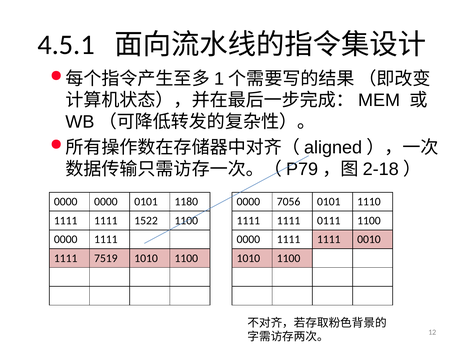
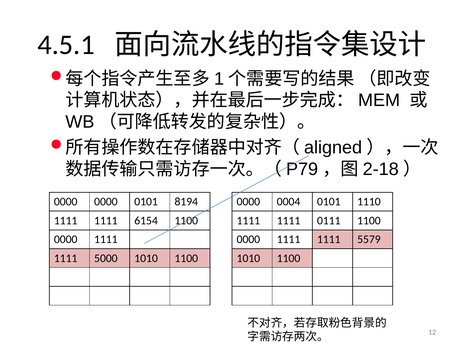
1180: 1180 -> 8194
7056: 7056 -> 0004
1522: 1522 -> 6154
0010: 0010 -> 5579
7519: 7519 -> 5000
